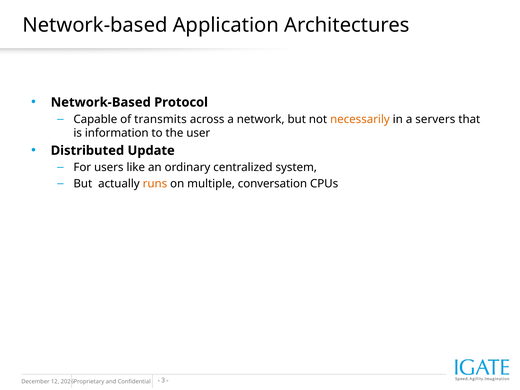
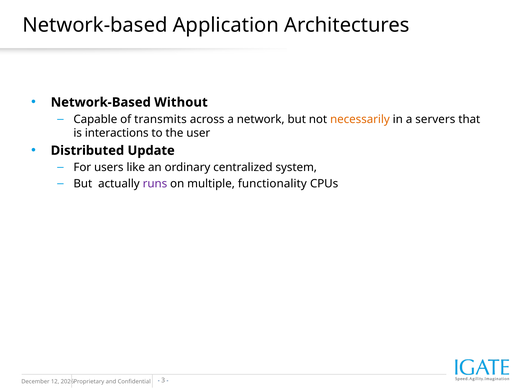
Protocol: Protocol -> Without
information: information -> interactions
runs colour: orange -> purple
conversation: conversation -> functionality
